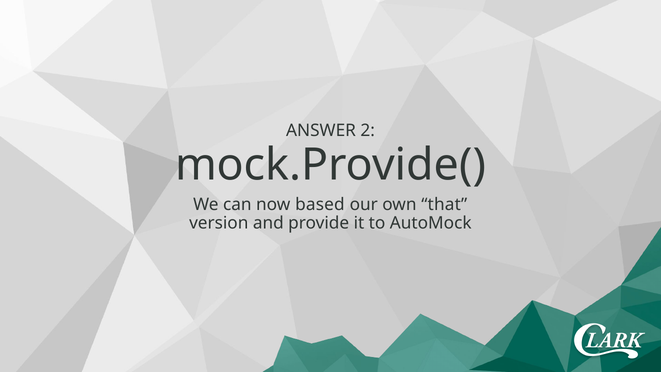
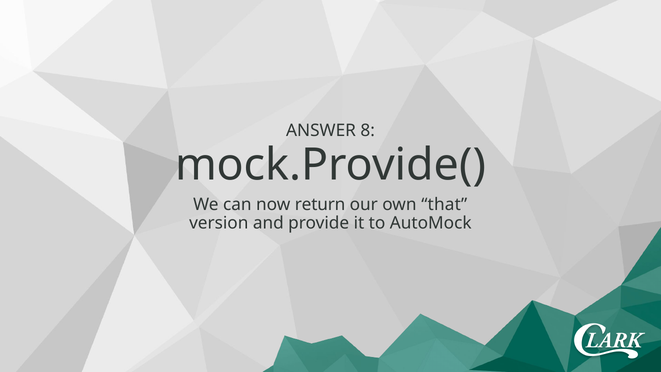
2: 2 -> 8
based: based -> return
